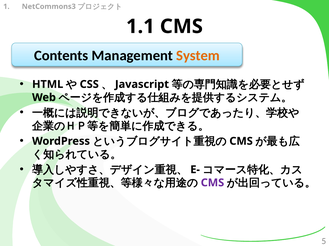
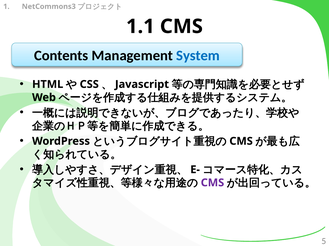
System colour: orange -> blue
